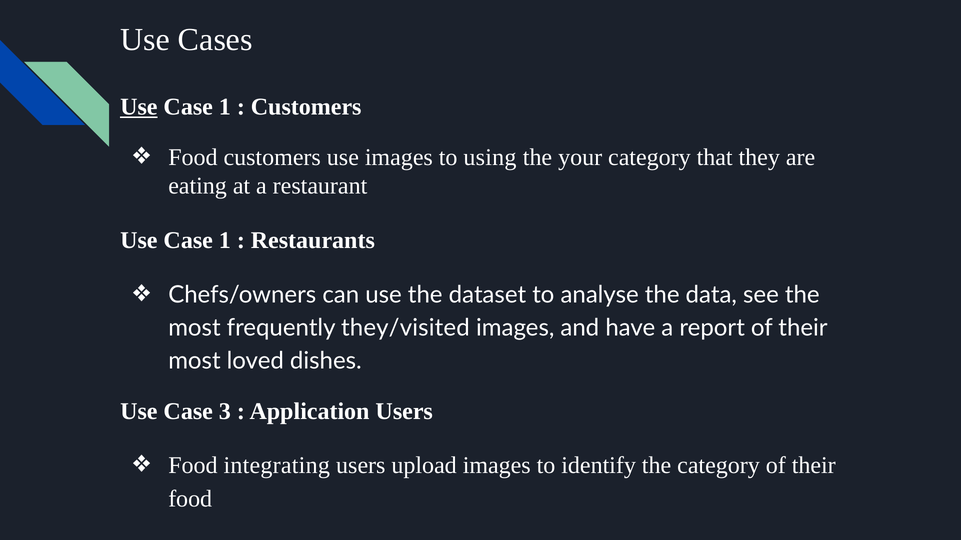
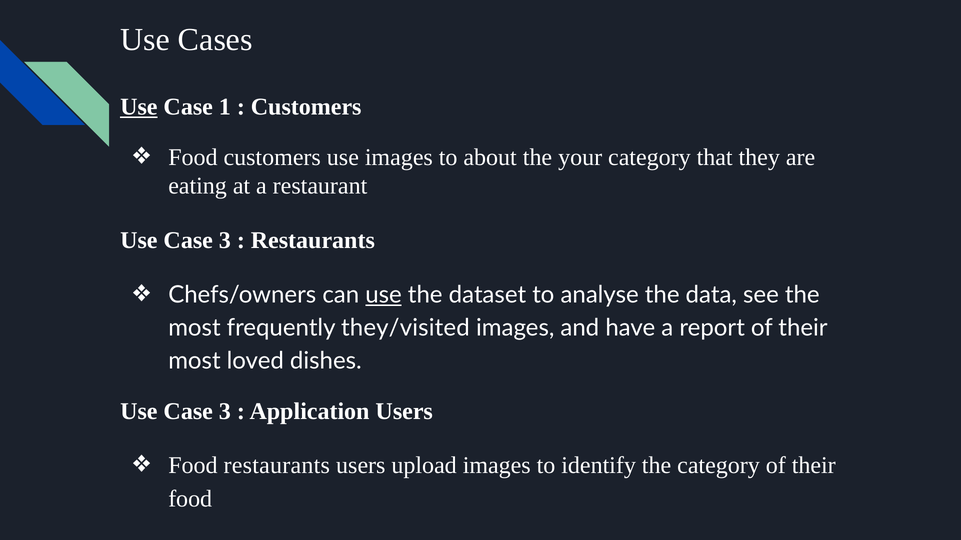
using: using -> about
1 at (225, 241): 1 -> 3
use at (384, 295) underline: none -> present
Food integrating: integrating -> restaurants
